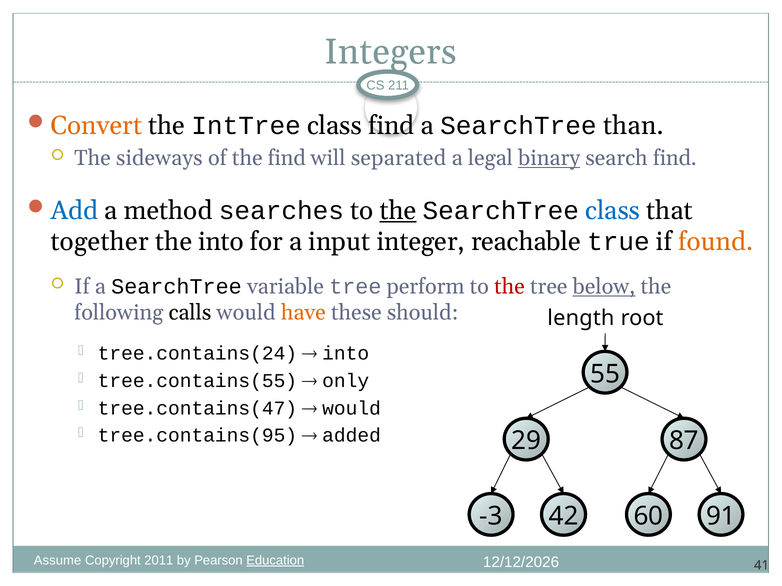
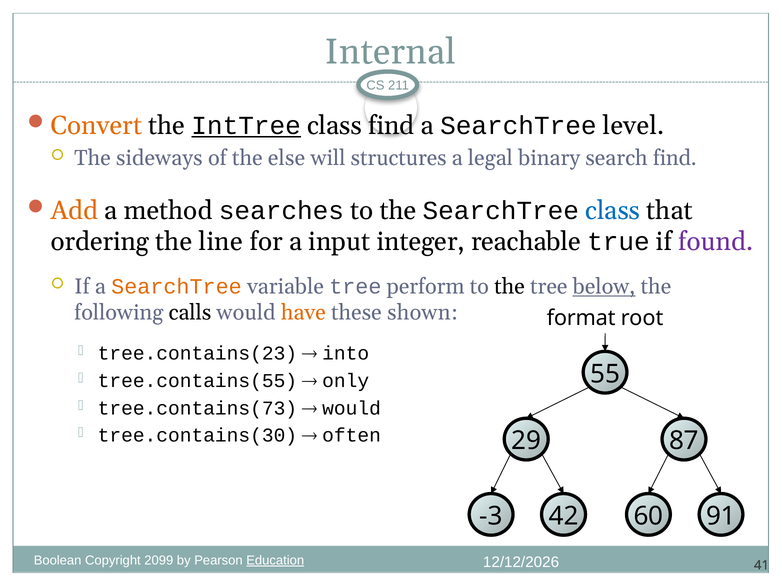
Integers: Integers -> Internal
IntTree underline: none -> present
than: than -> level
the find: find -> else
separated: separated -> structures
binary underline: present -> none
Add colour: blue -> orange
the at (398, 211) underline: present -> none
together: together -> ordering
the into: into -> line
found colour: orange -> purple
SearchTree at (176, 287) colour: black -> orange
the at (509, 287) colour: red -> black
should: should -> shown
length: length -> format
tree.contains(24: tree.contains(24 -> tree.contains(23
tree.contains(47: tree.contains(47 -> tree.contains(73
tree.contains(95: tree.contains(95 -> tree.contains(30
added: added -> often
Assume: Assume -> Boolean
2011: 2011 -> 2099
